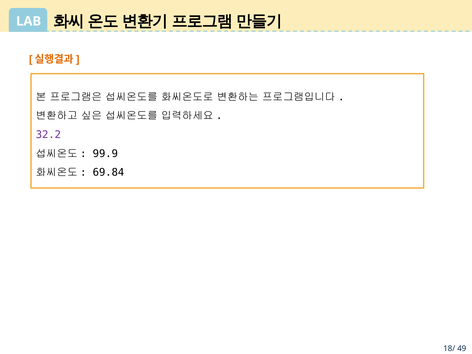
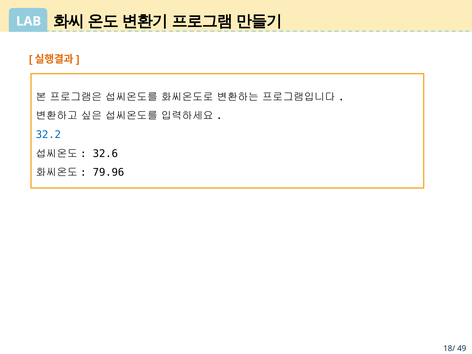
32.2 colour: purple -> blue
99.9: 99.9 -> 32.6
69.84: 69.84 -> 79.96
